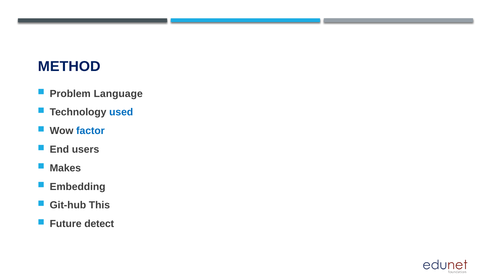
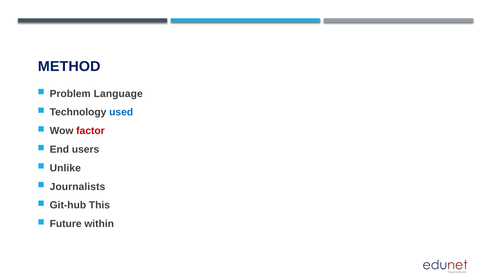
factor colour: blue -> red
Makes: Makes -> Unlike
Embedding: Embedding -> Journalists
detect: detect -> within
